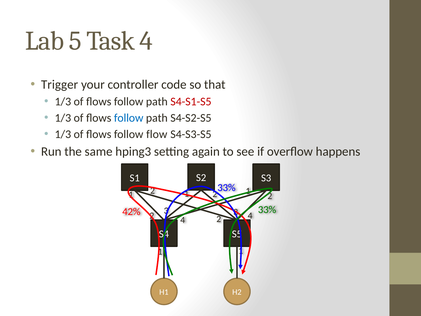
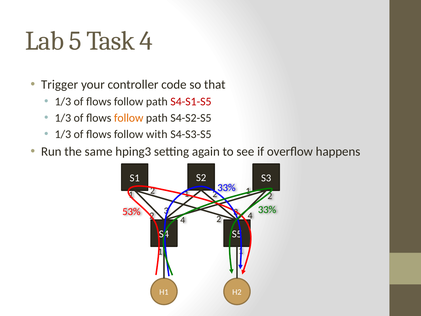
follow at (129, 118) colour: blue -> orange
flow: flow -> with
42%: 42% -> 53%
